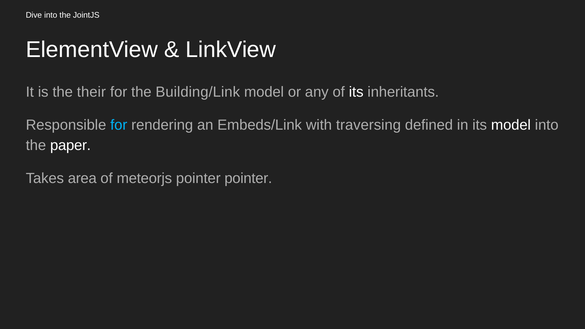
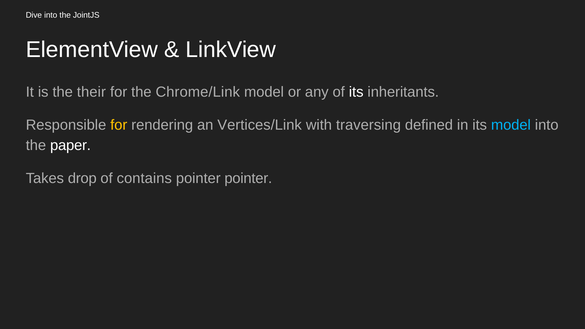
Building/Link: Building/Link -> Chrome/Link
for at (119, 125) colour: light blue -> yellow
Embeds/Link: Embeds/Link -> Vertices/Link
model at (511, 125) colour: white -> light blue
area: area -> drop
meteorjs: meteorjs -> contains
